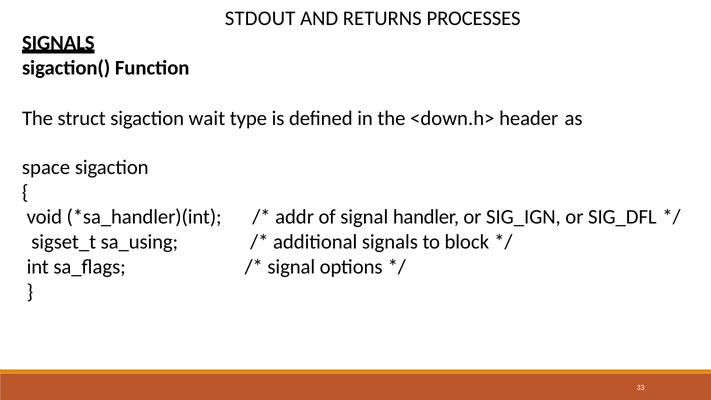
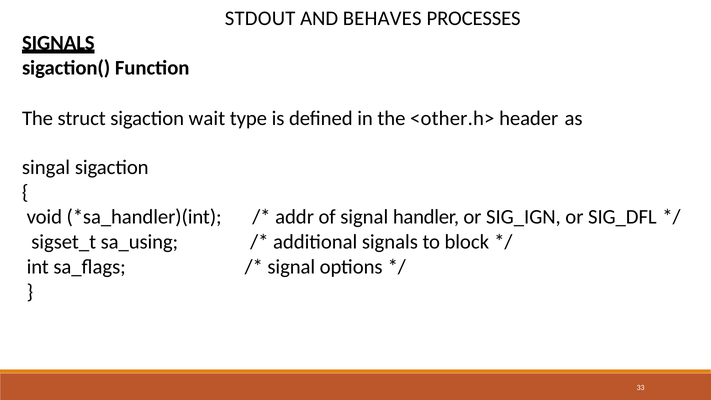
RETURNS: RETURNS -> BEHAVES
<down.h>: <down.h> -> <other.h>
space: space -> singal
